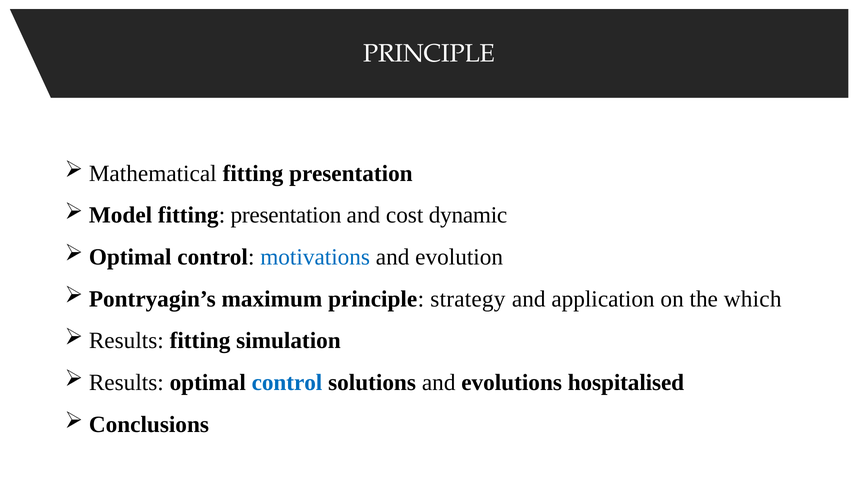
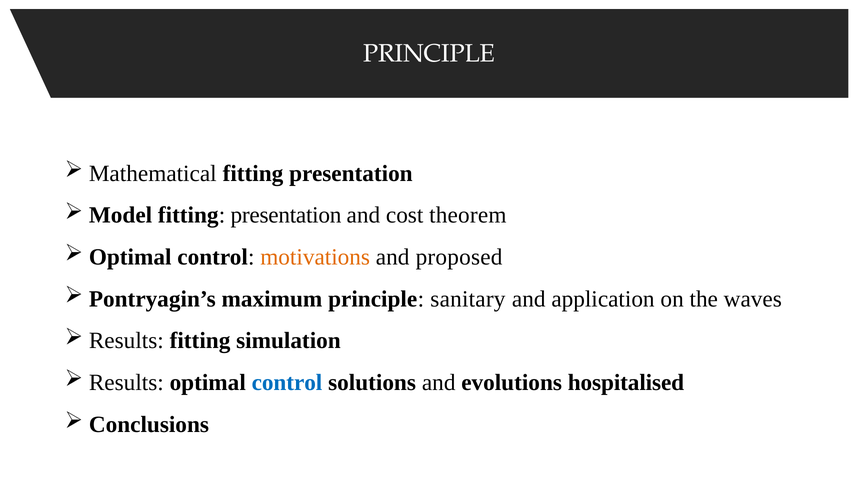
dynamic: dynamic -> theorem
motivations colour: blue -> orange
evolution: evolution -> proposed
strategy: strategy -> sanitary
which: which -> waves
